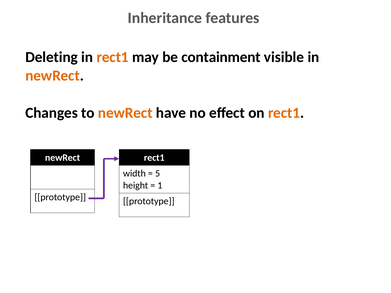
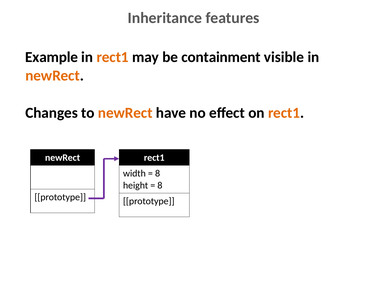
Deleting: Deleting -> Example
5 at (158, 174): 5 -> 8
1 at (160, 186): 1 -> 8
